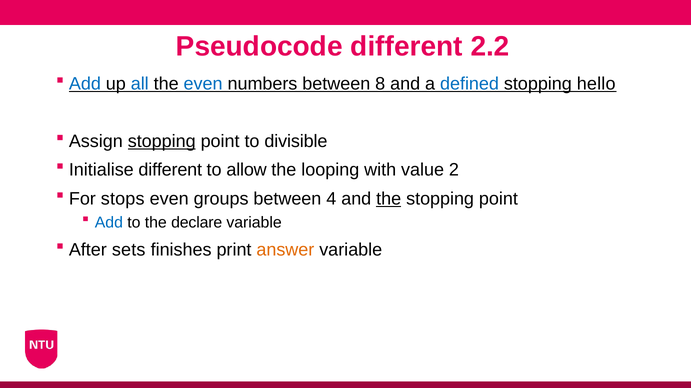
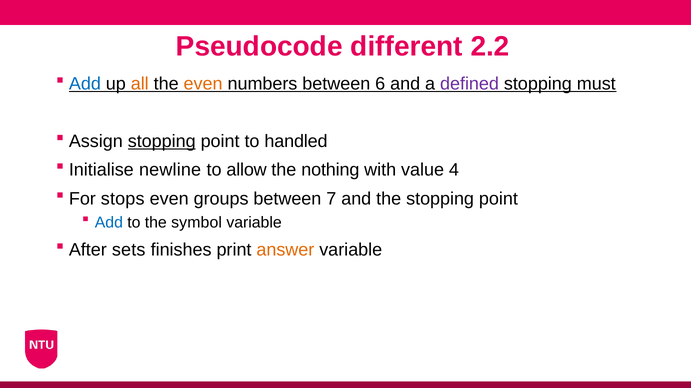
all colour: blue -> orange
even at (203, 84) colour: blue -> orange
8: 8 -> 6
defined colour: blue -> purple
hello: hello -> must
divisible: divisible -> handled
Initialise different: different -> newline
looping: looping -> nothing
2: 2 -> 4
4: 4 -> 7
the at (389, 199) underline: present -> none
declare: declare -> symbol
